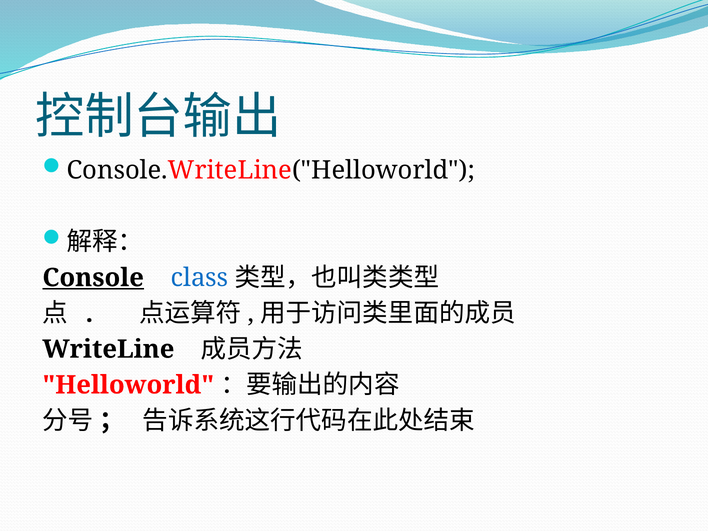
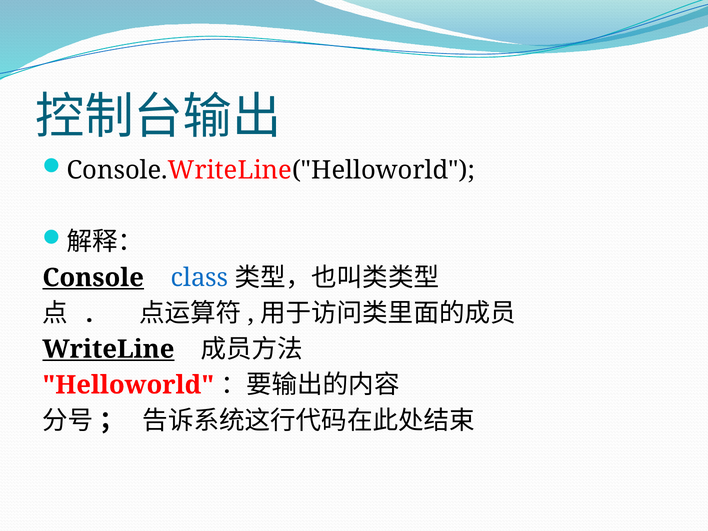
WriteLine underline: none -> present
